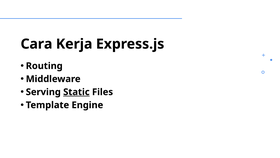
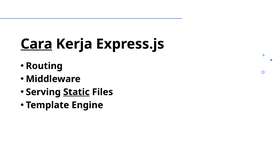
Cara underline: none -> present
